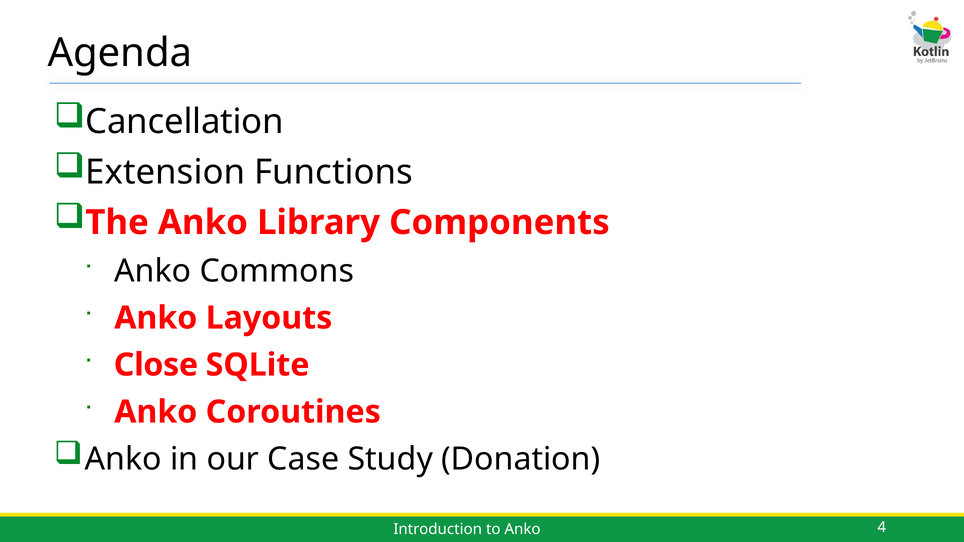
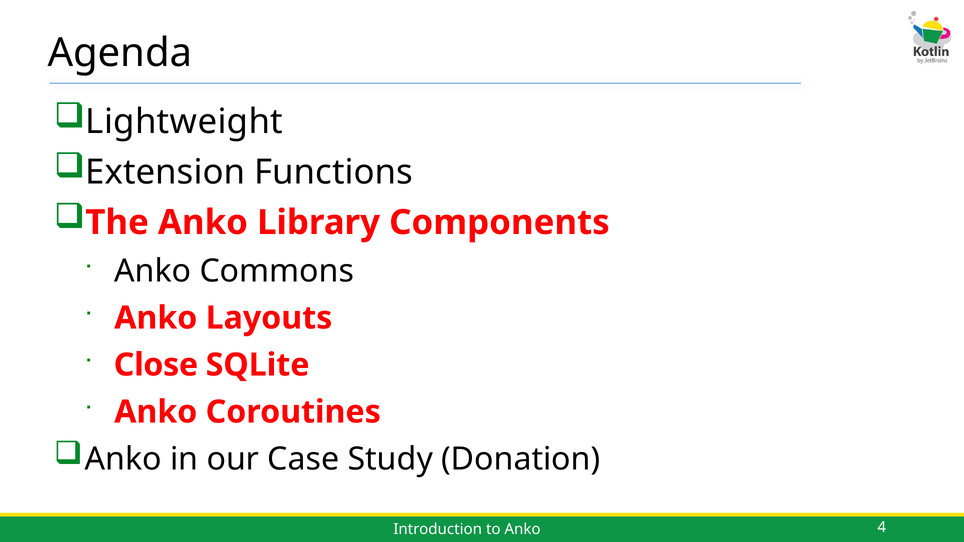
Cancellation: Cancellation -> Lightweight
